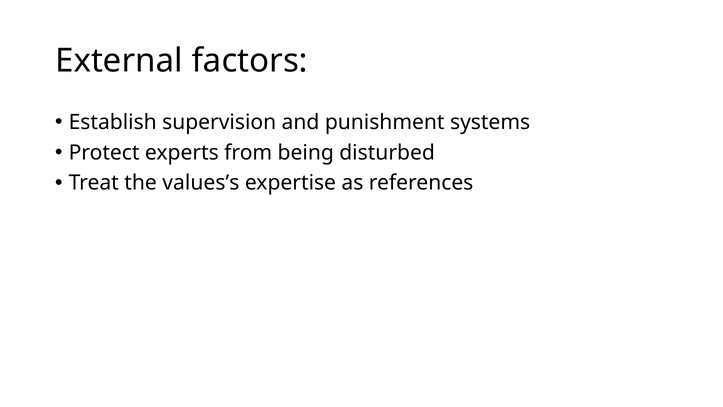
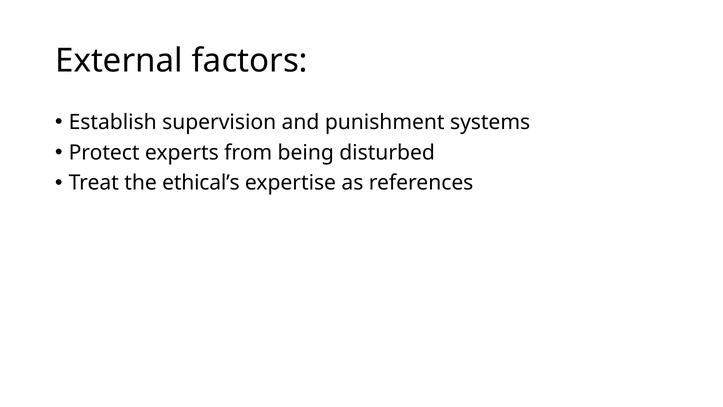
values’s: values’s -> ethical’s
